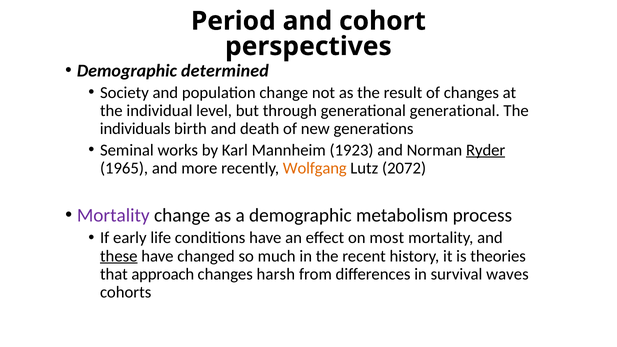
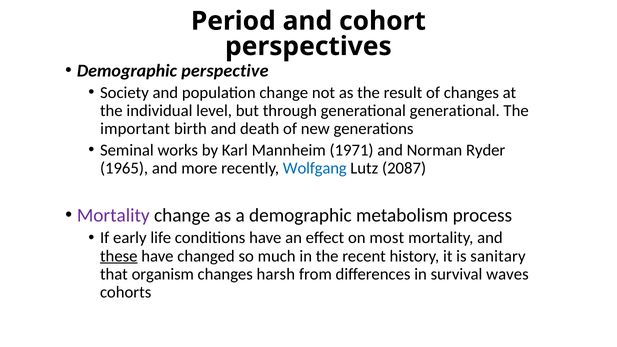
determined: determined -> perspective
individuals: individuals -> important
1923: 1923 -> 1971
Ryder underline: present -> none
Wolfgang colour: orange -> blue
2072: 2072 -> 2087
theories: theories -> sanitary
approach: approach -> organism
